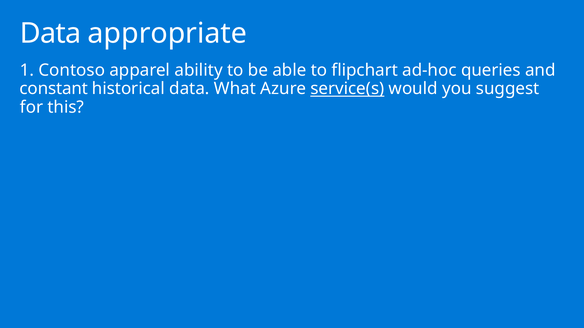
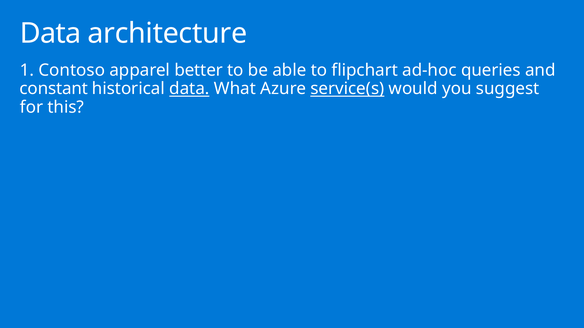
appropriate: appropriate -> architecture
ability: ability -> better
data at (189, 89) underline: none -> present
